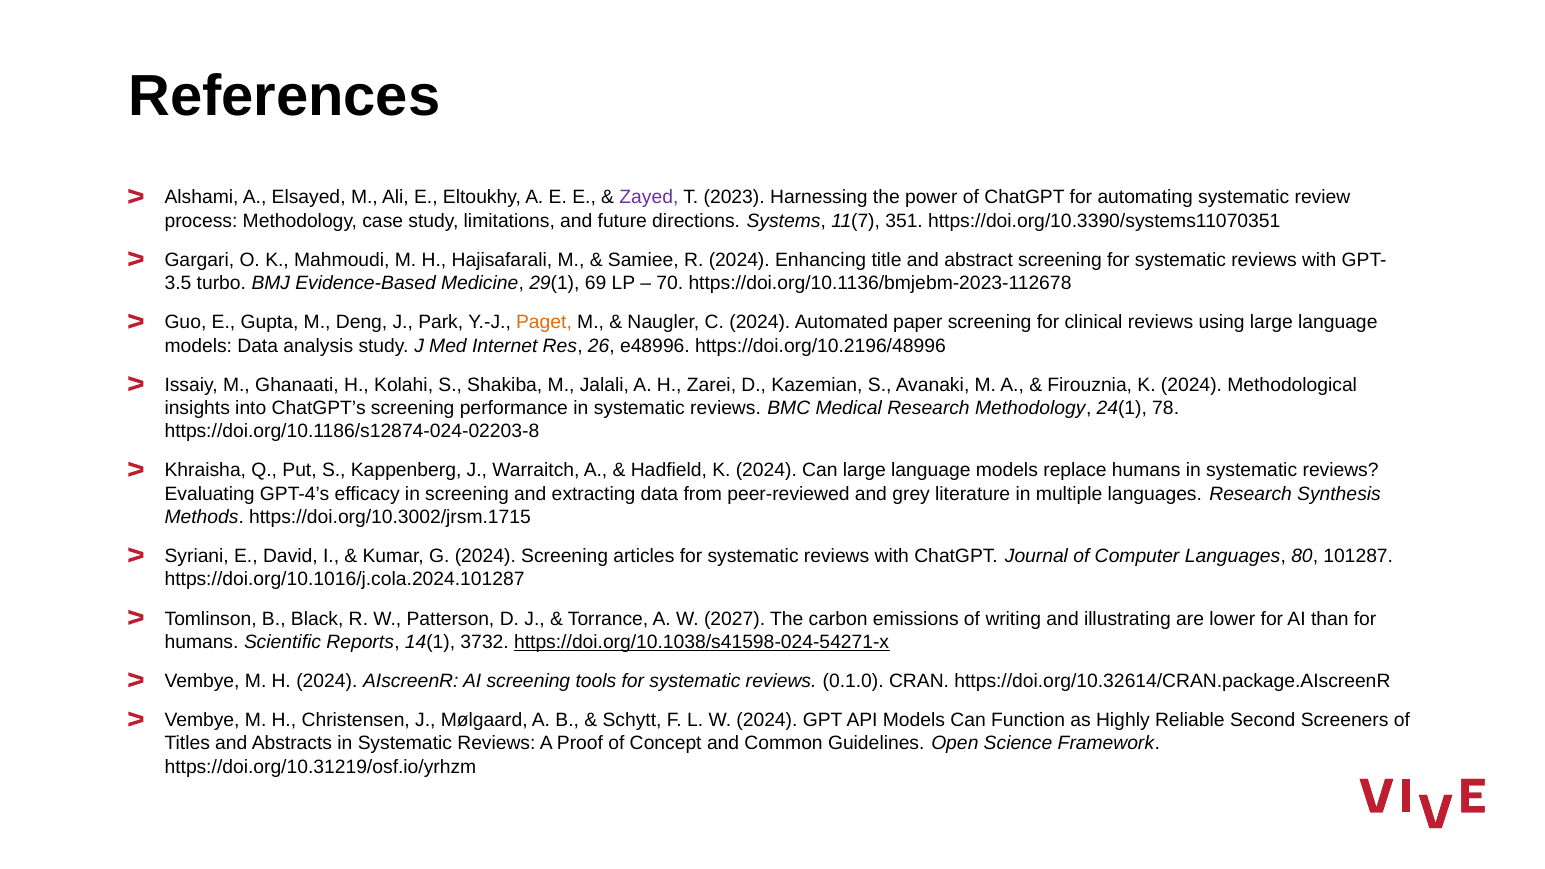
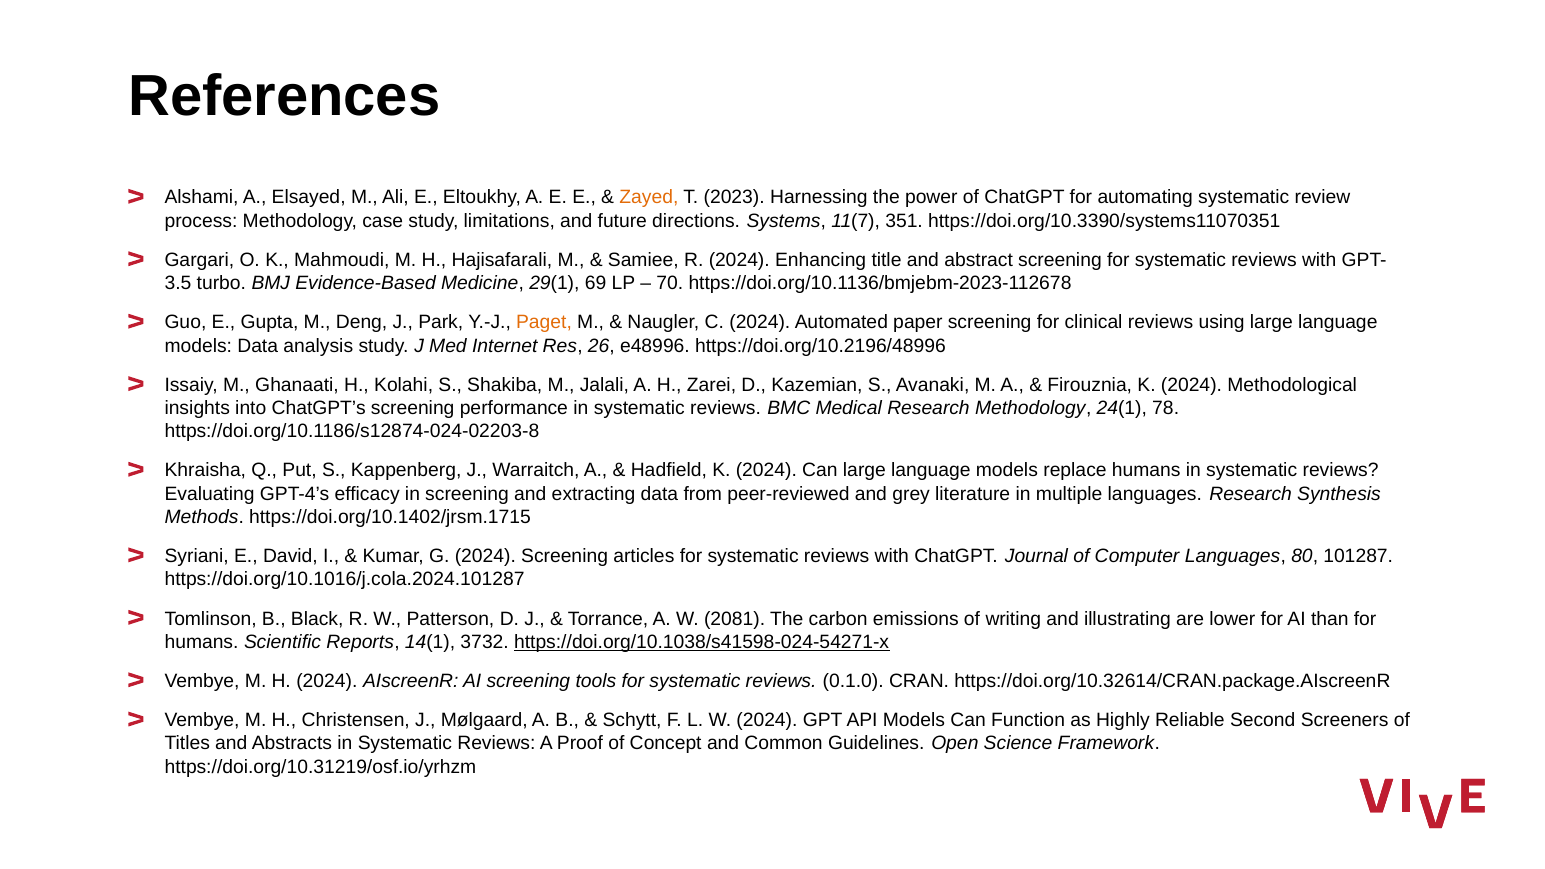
Zayed colour: purple -> orange
https://doi.org/10.3002/jrsm.1715: https://doi.org/10.3002/jrsm.1715 -> https://doi.org/10.1402/jrsm.1715
2027: 2027 -> 2081
